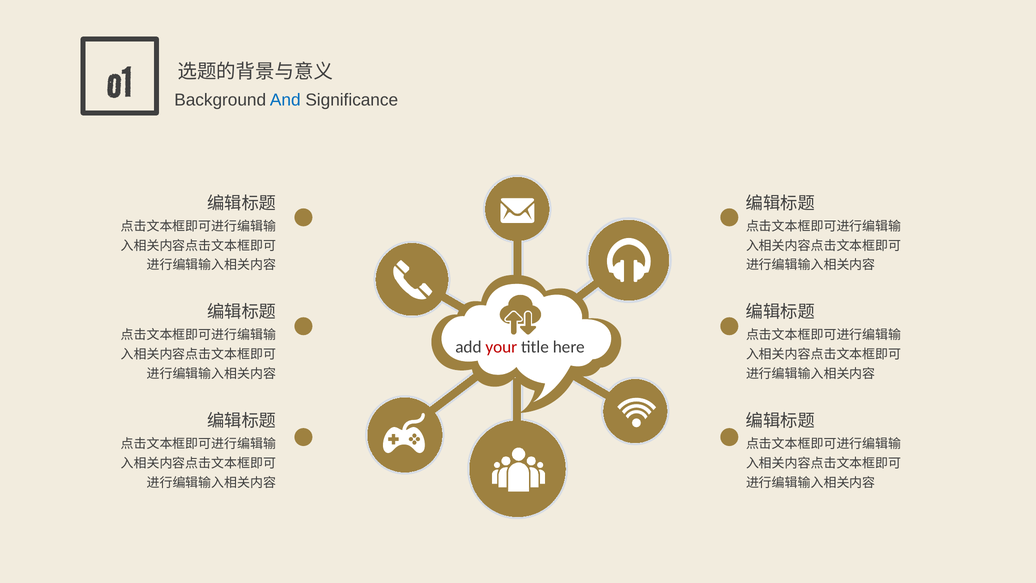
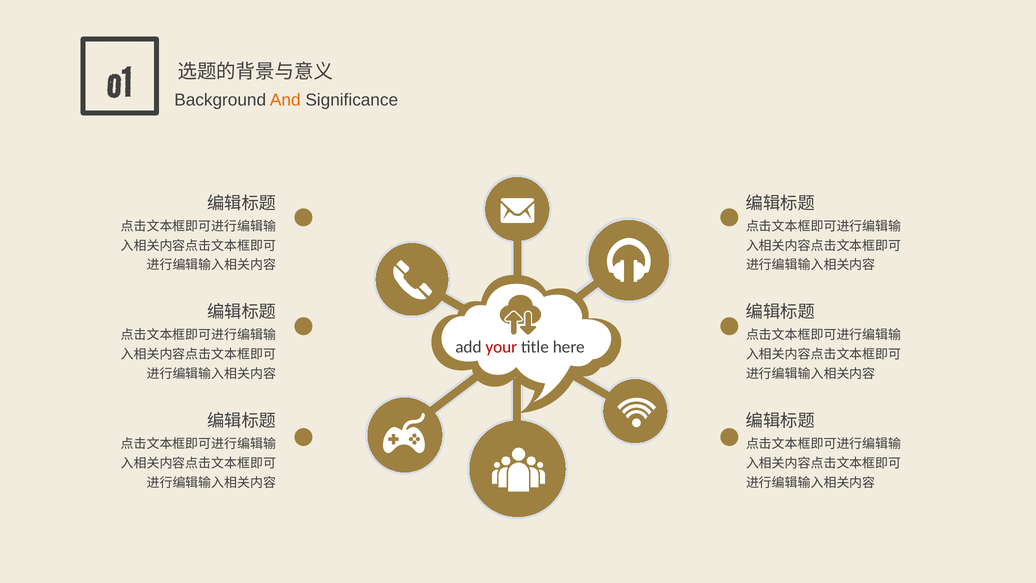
And colour: blue -> orange
